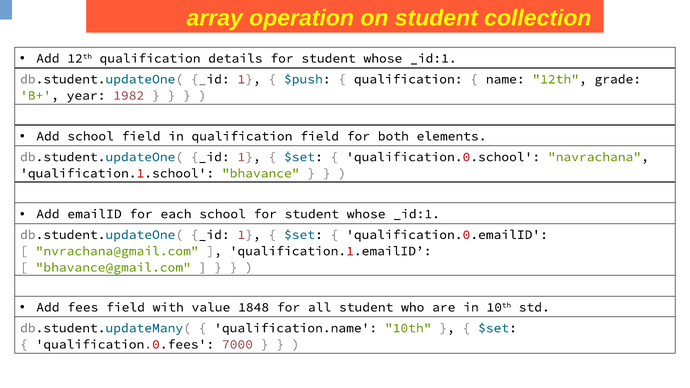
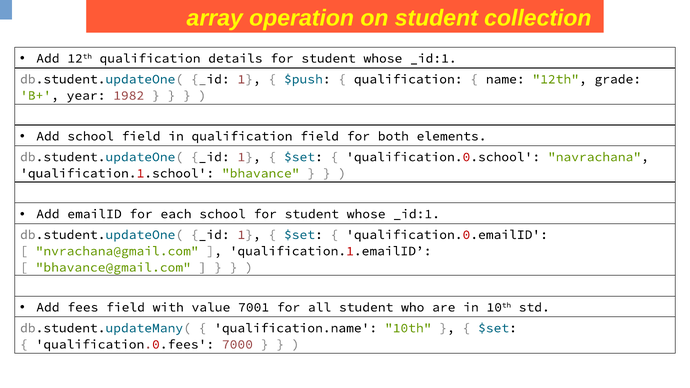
1848: 1848 -> 7001
